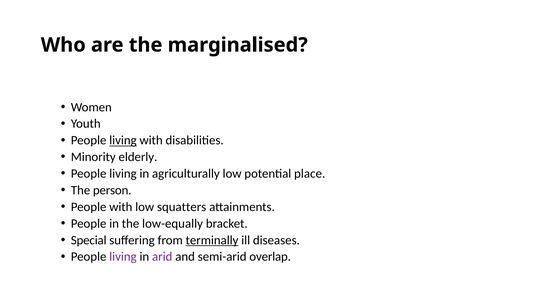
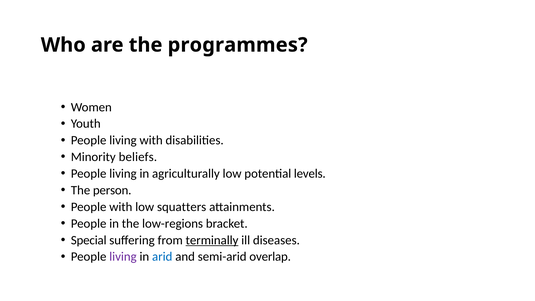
marginalised: marginalised -> programmes
living at (123, 140) underline: present -> none
elderly: elderly -> beliefs
place: place -> levels
low-equally: low-equally -> low-regions
arid colour: purple -> blue
